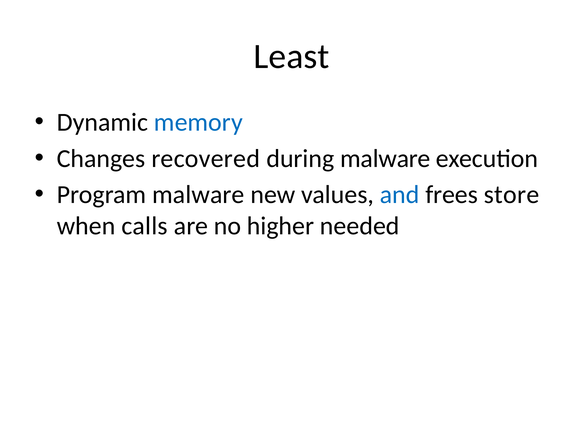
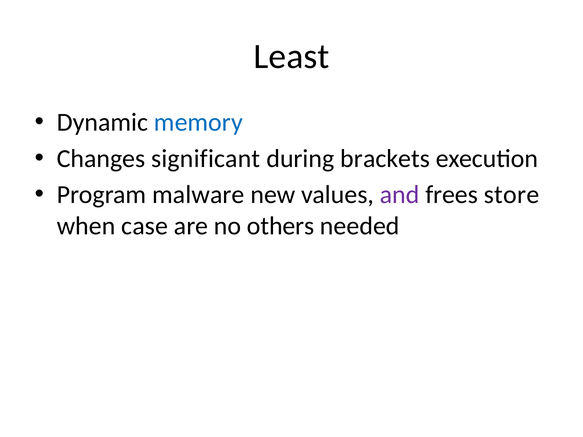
recovered: recovered -> significant
during malware: malware -> brackets
and colour: blue -> purple
calls: calls -> case
higher: higher -> others
